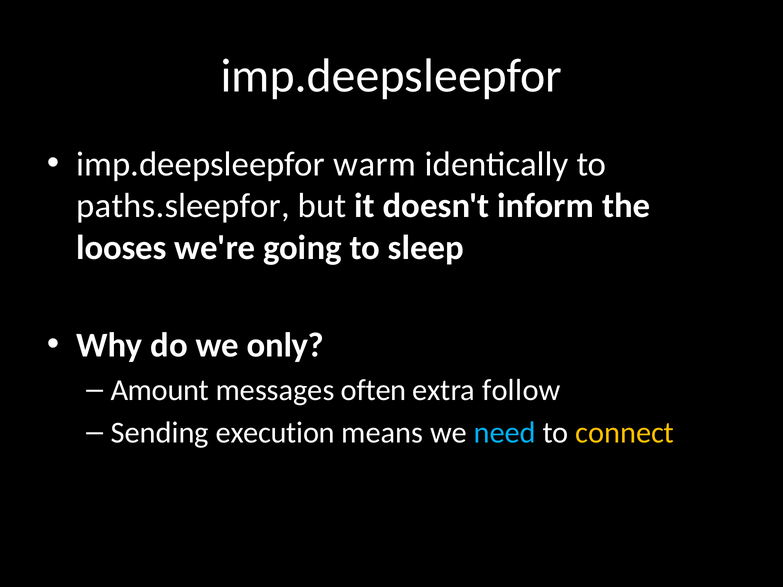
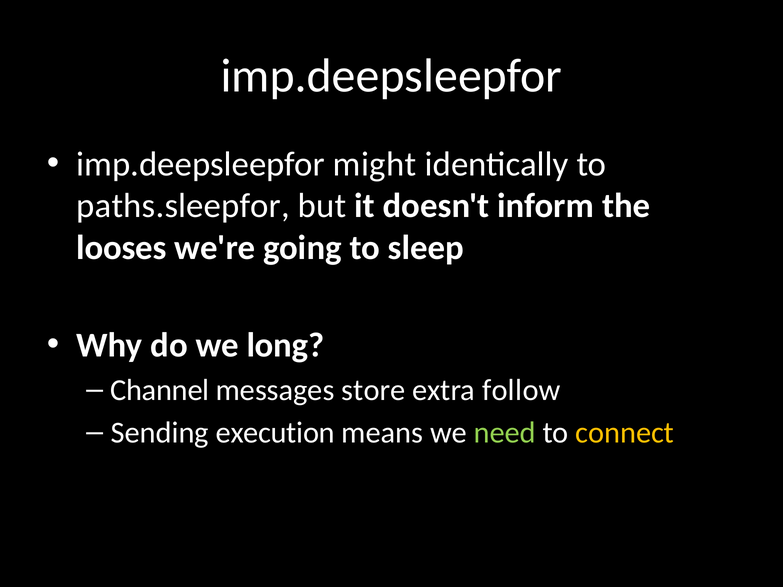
warm: warm -> might
only: only -> long
Amount: Amount -> Channel
often: often -> store
need colour: light blue -> light green
